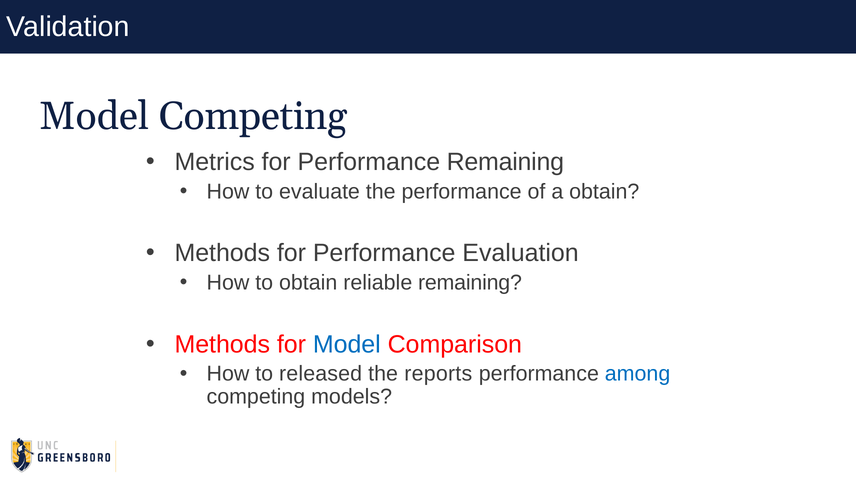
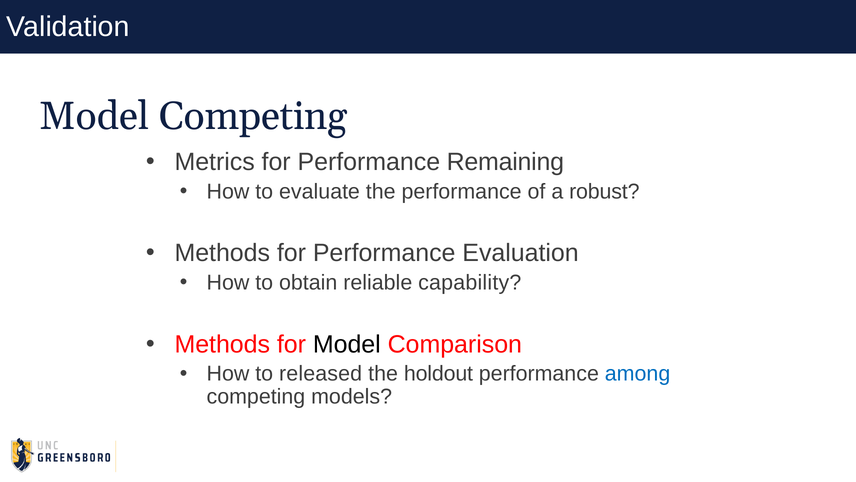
a obtain: obtain -> robust
reliable remaining: remaining -> capability
Model at (347, 344) colour: blue -> black
reports: reports -> holdout
